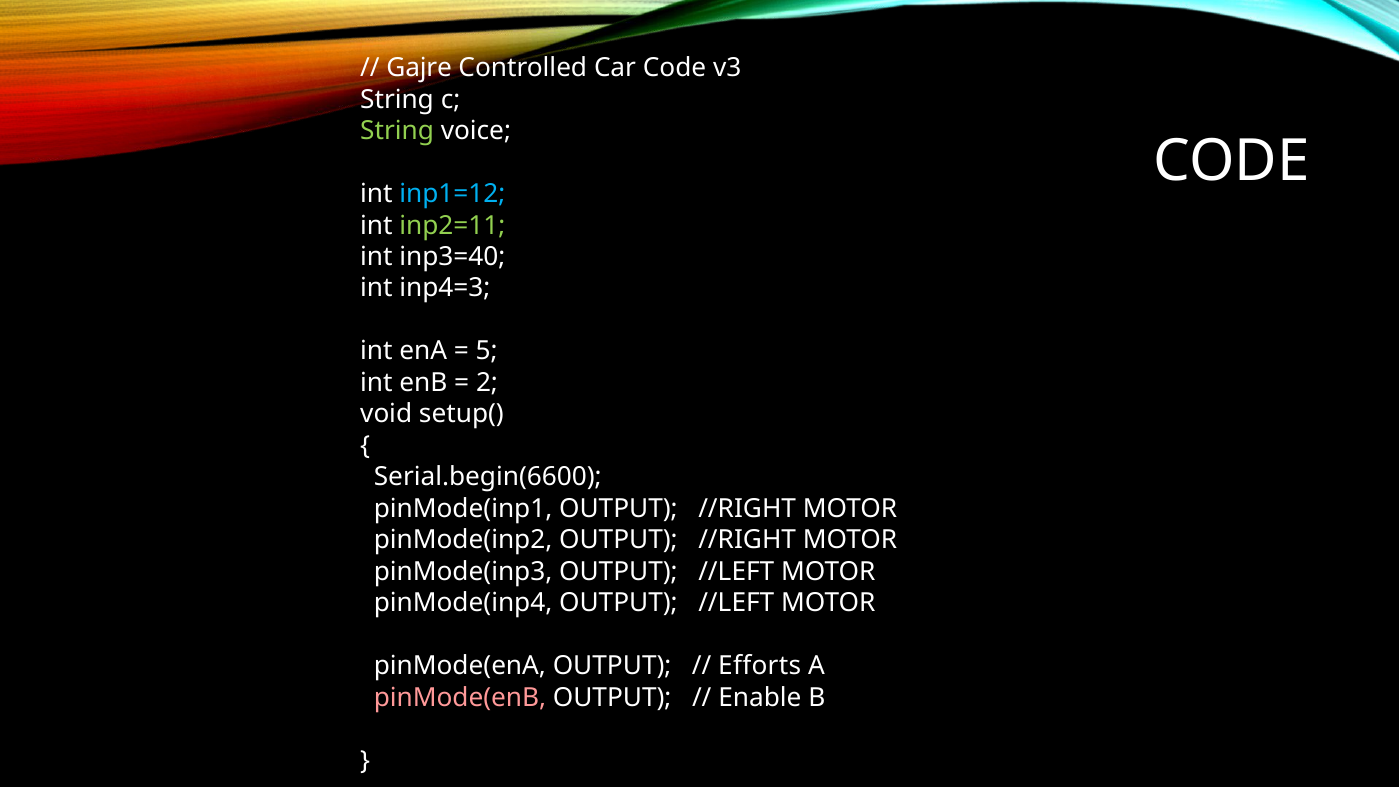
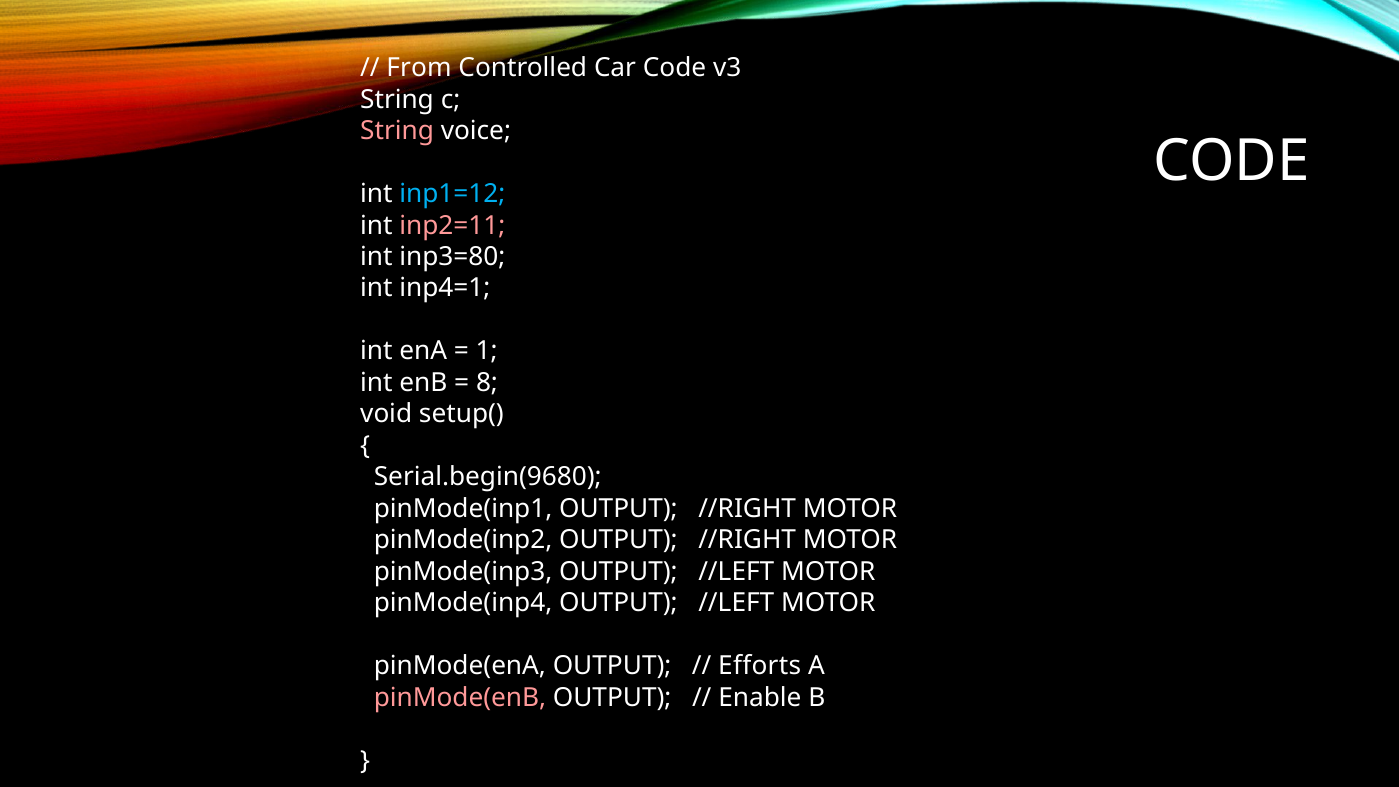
Gajre: Gajre -> From
String at (397, 131) colour: light green -> pink
inp2=11 colour: light green -> pink
inp3=40: inp3=40 -> inp3=80
inp4=3: inp4=3 -> inp4=1
5: 5 -> 1
2: 2 -> 8
Serial.begin(6600: Serial.begin(6600 -> Serial.begin(9680
